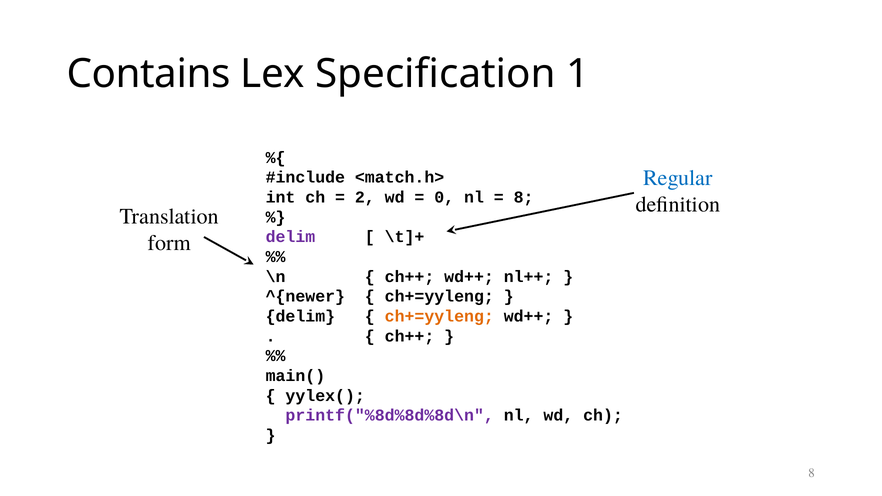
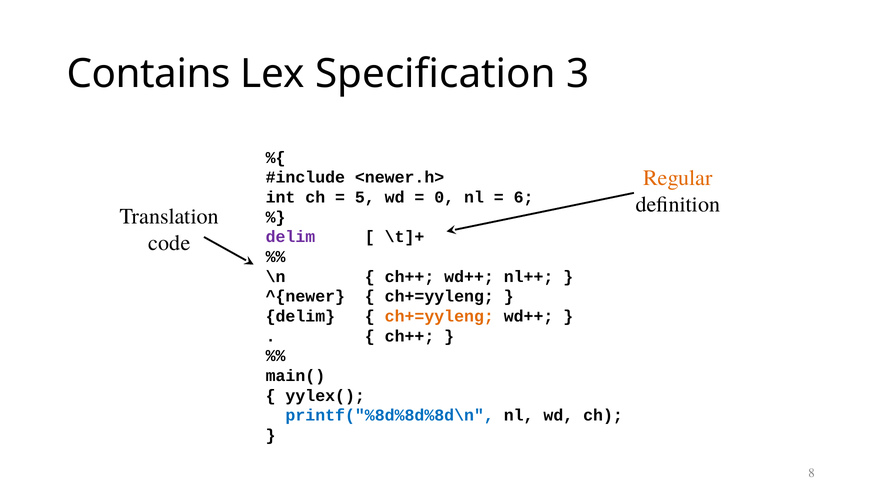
1: 1 -> 3
Regular colour: blue -> orange
<match.h>: <match.h> -> <newer.h>
2: 2 -> 5
8 at (524, 197): 8 -> 6
form: form -> code
printf("%8d%8d%8d\n colour: purple -> blue
